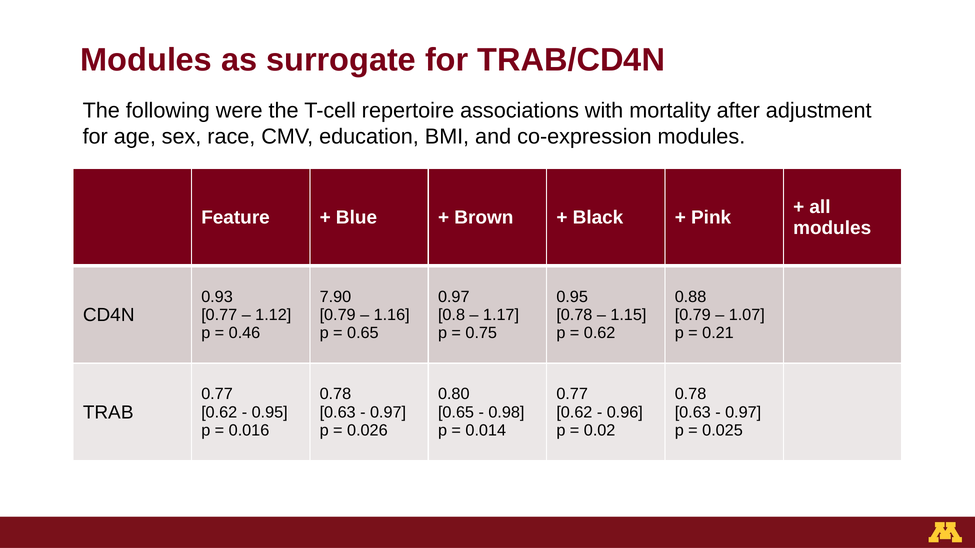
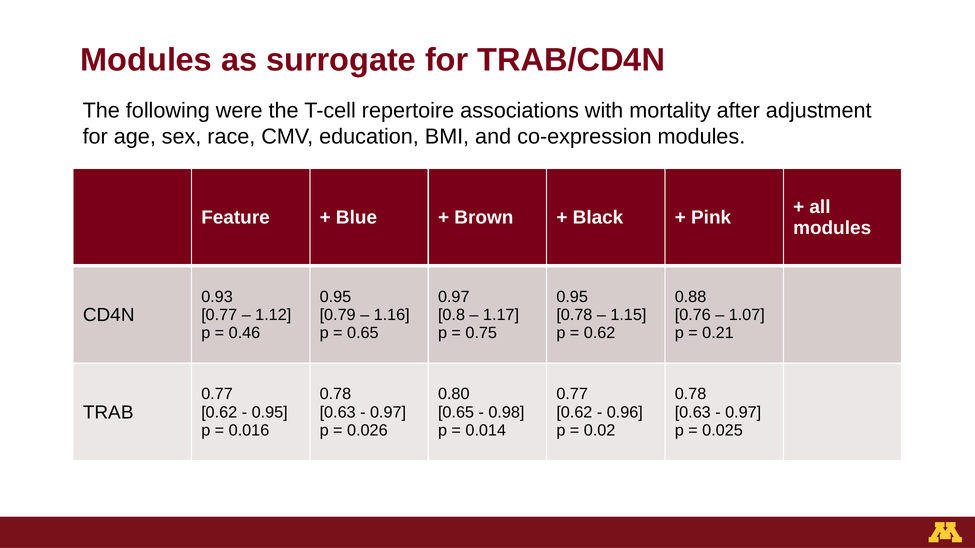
7.90 at (335, 297): 7.90 -> 0.95
0.79 at (693, 315): 0.79 -> 0.76
